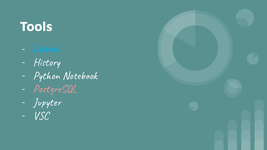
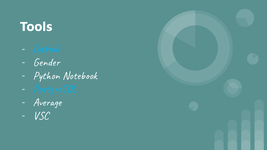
History: History -> Gender
PostgreSQL colour: pink -> light blue
Jupyter: Jupyter -> Average
